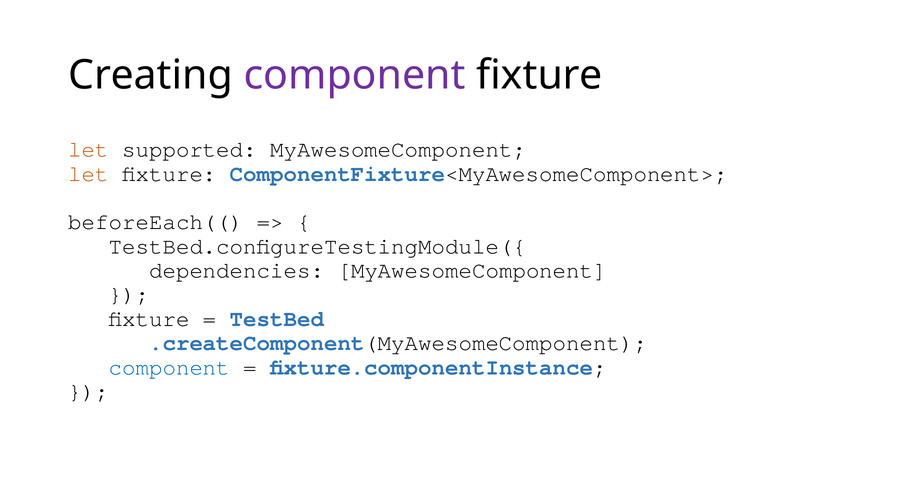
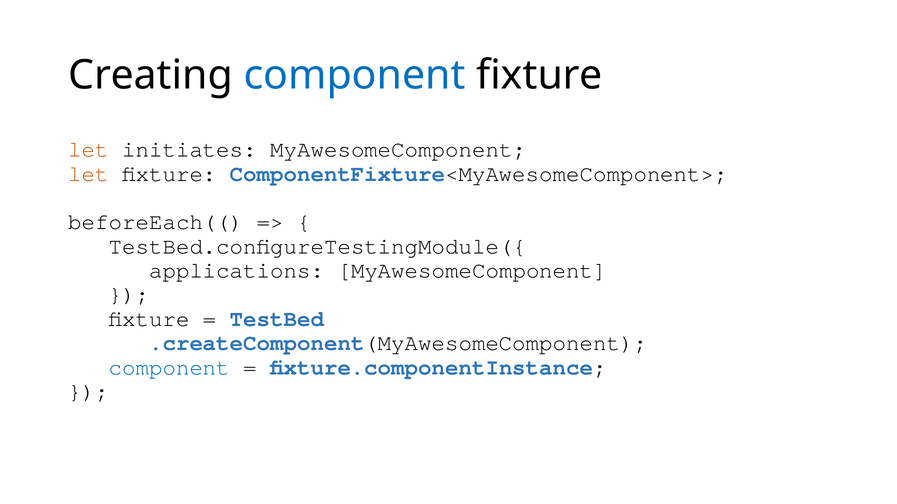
component at (355, 75) colour: purple -> blue
supported: supported -> initiates
dependencies: dependencies -> applications
